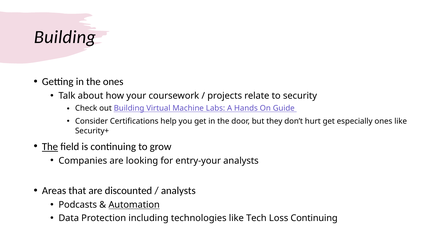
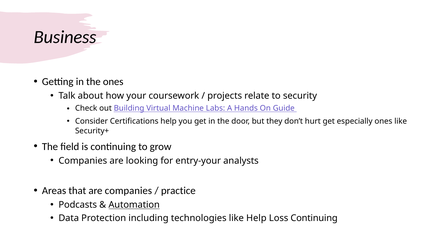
Building at (65, 37): Building -> Business
The at (50, 146) underline: present -> none
are discounted: discounted -> companies
analysts at (178, 190): analysts -> practice
like Tech: Tech -> Help
